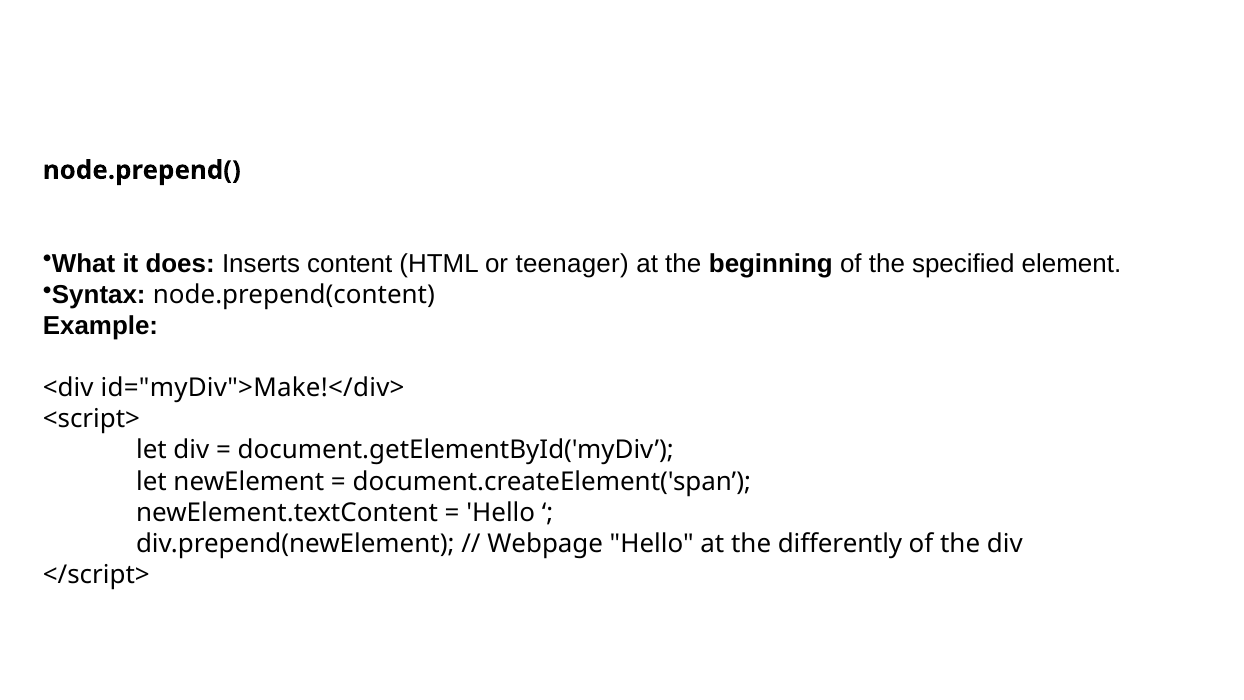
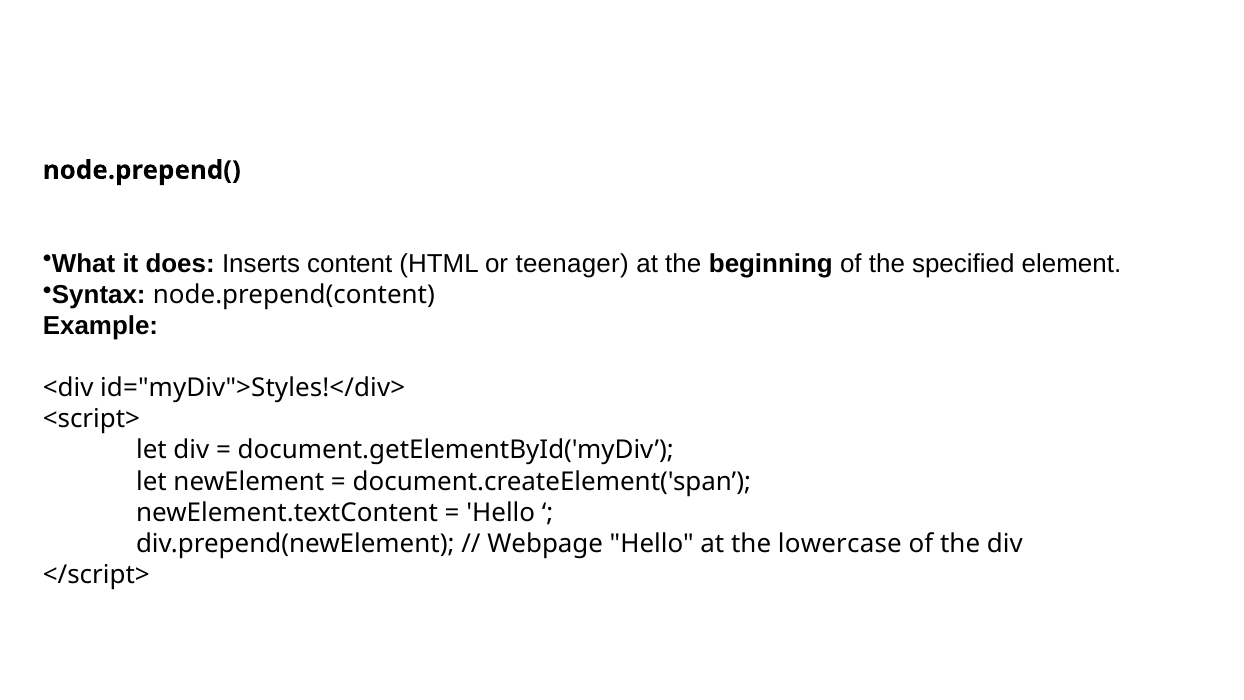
id="myDiv">Make!</div>: id="myDiv">Make!</div> -> id="myDiv">Styles!</div>
differently: differently -> lowercase
